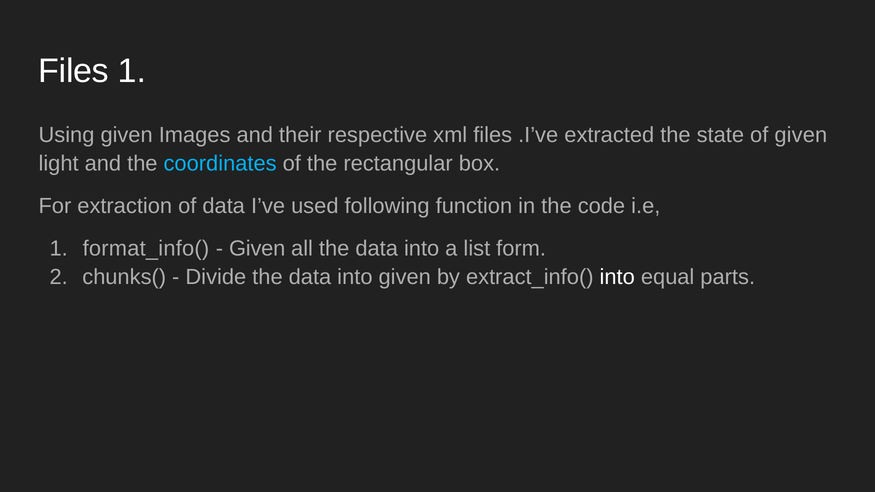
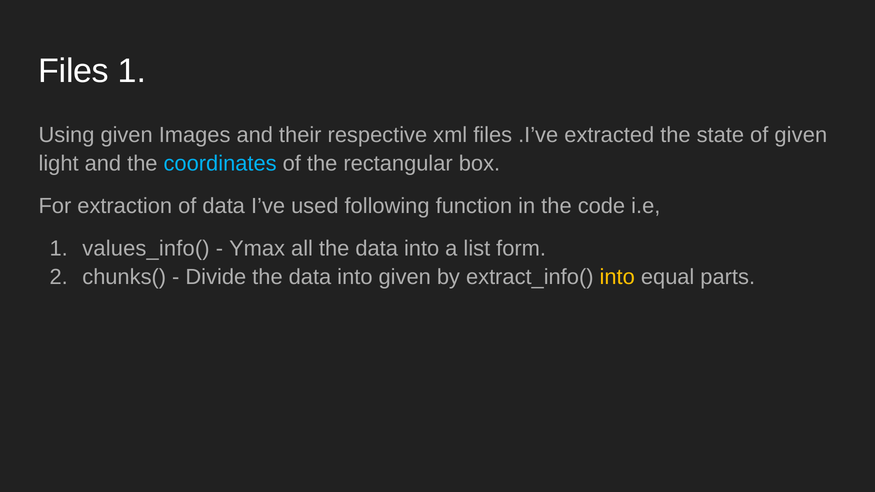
format_info(: format_info( -> values_info(
Given at (257, 249): Given -> Ymax
into at (617, 277) colour: white -> yellow
